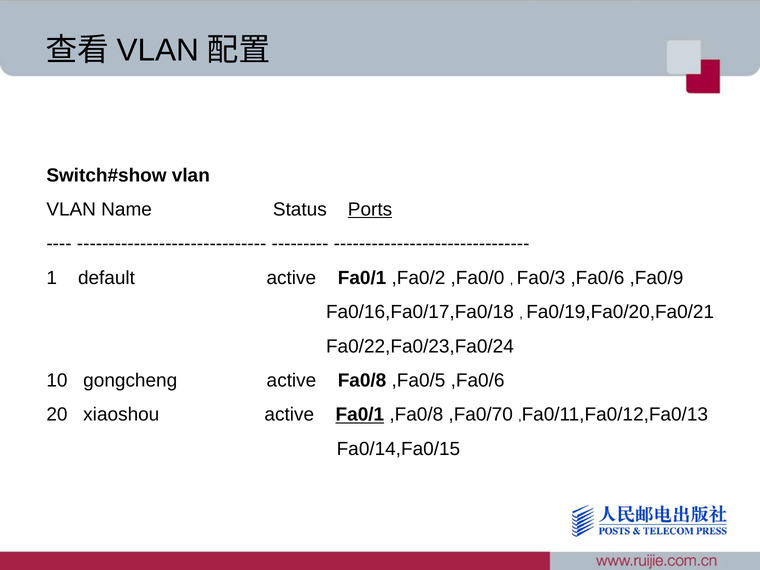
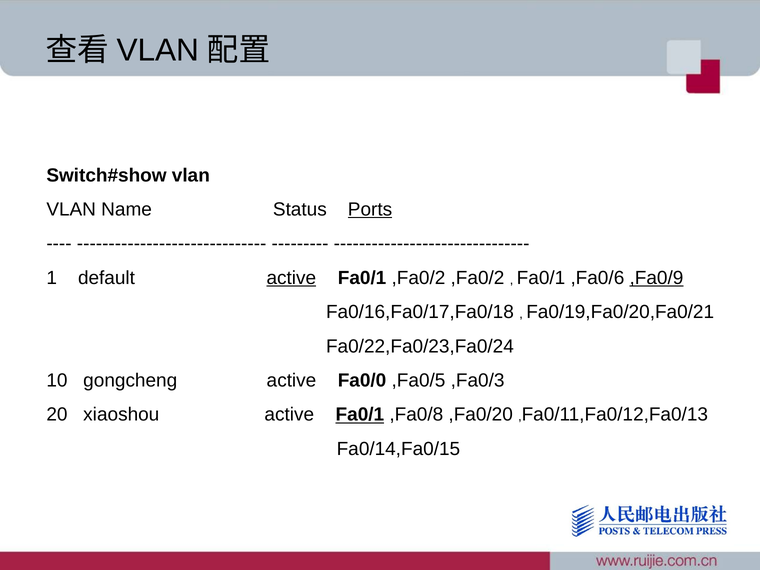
active at (291, 278) underline: none -> present
,Fa0/2 ,Fa0/0: ,Fa0/0 -> ,Fa0/2
Fa0/3 at (541, 278): Fa0/3 -> Fa0/1
,Fa0/9 underline: none -> present
Fa0/8: Fa0/8 -> Fa0/0
,Fa0/5 ,Fa0/6: ,Fa0/6 -> ,Fa0/3
,Fa0/70: ,Fa0/70 -> ,Fa0/20
